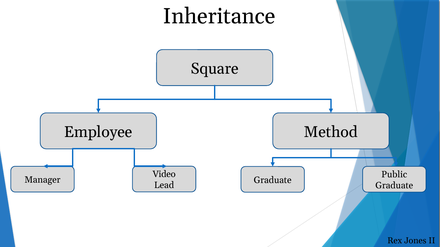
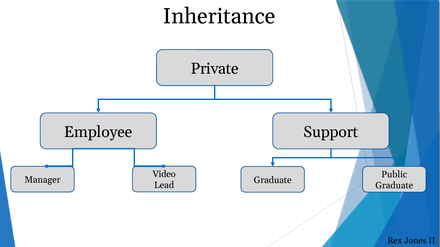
Square: Square -> Private
Method: Method -> Support
